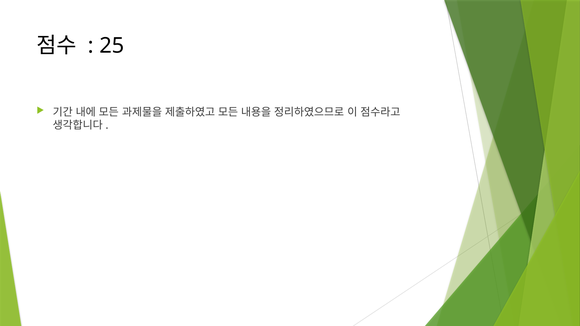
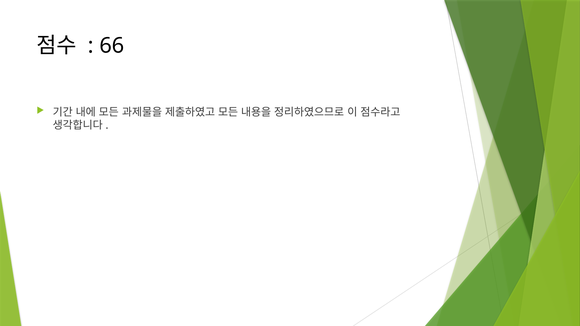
25: 25 -> 66
